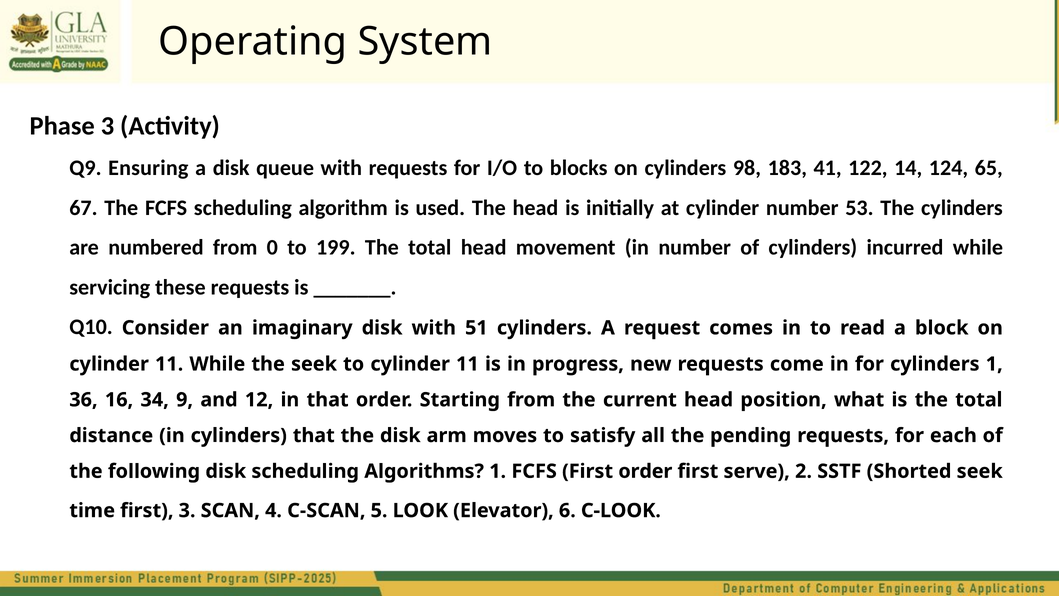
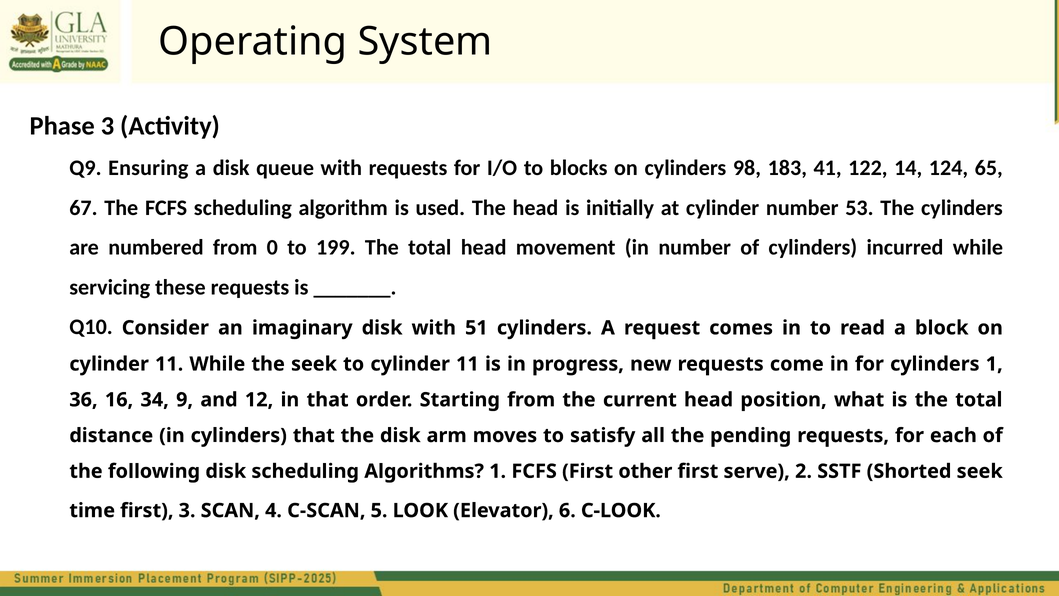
First order: order -> other
